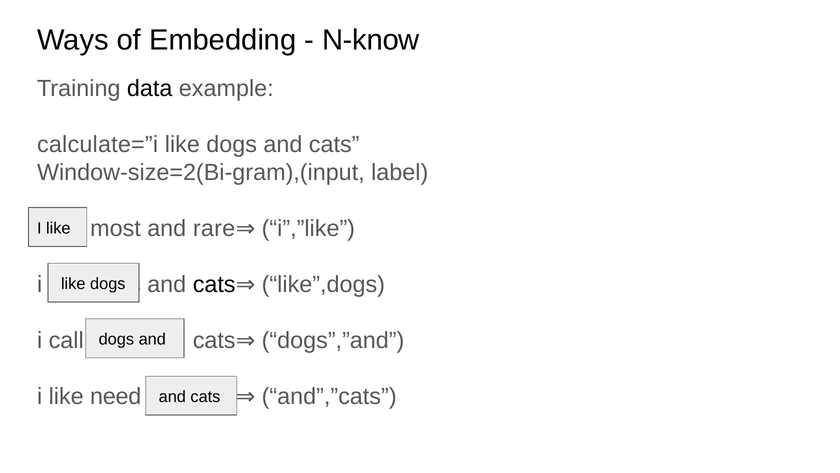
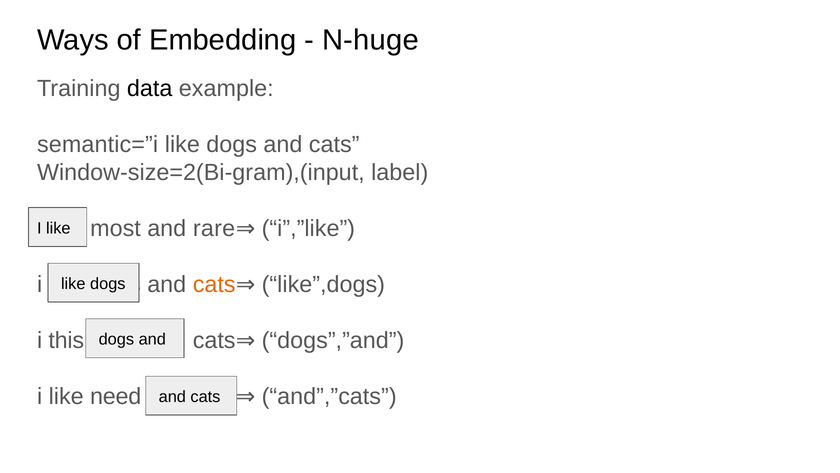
N-know: N-know -> N-huge
calculate=”i: calculate=”i -> semantic=”i
cats at (214, 284) colour: black -> orange
call: call -> this
